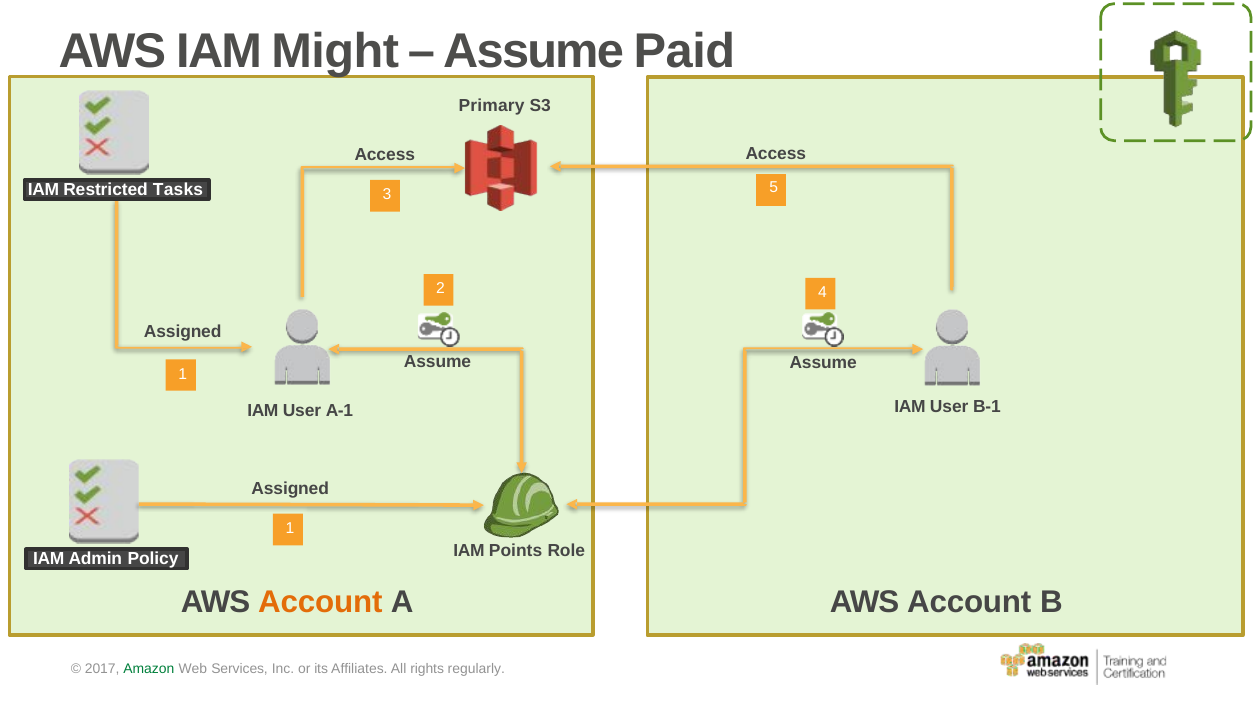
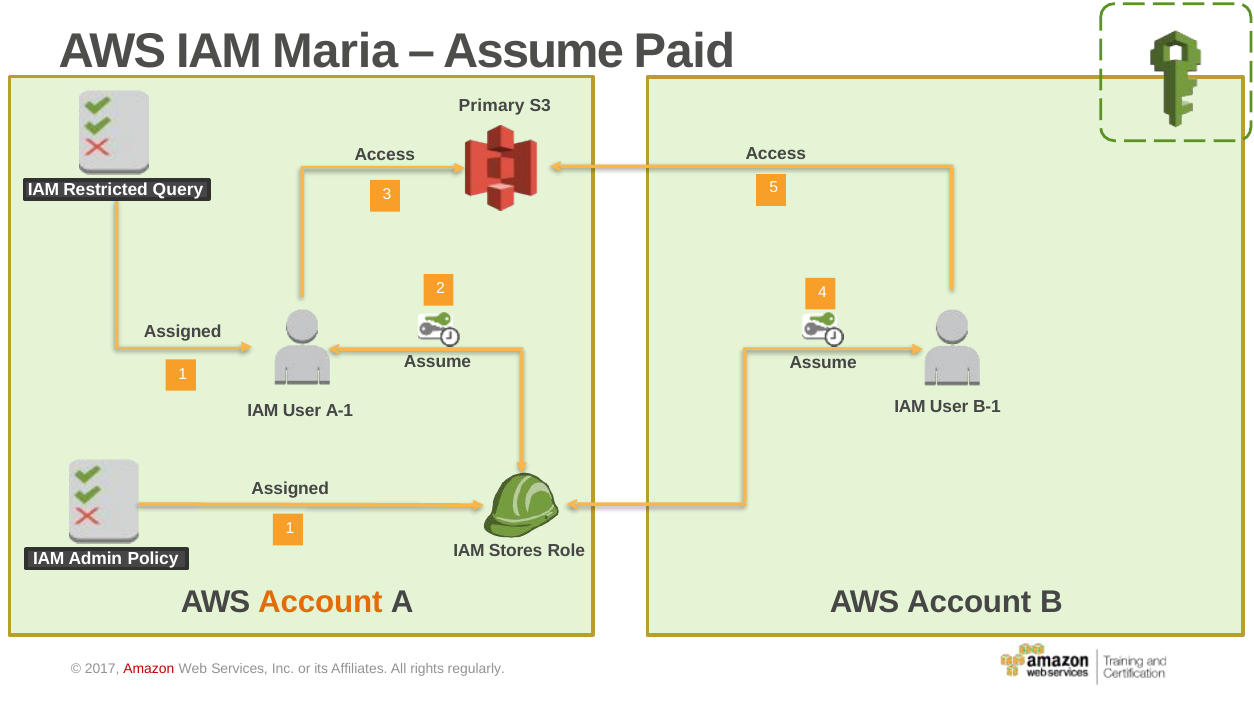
Might: Might -> Maria
Tasks: Tasks -> Query
Points: Points -> Stores
Amazon colour: green -> red
